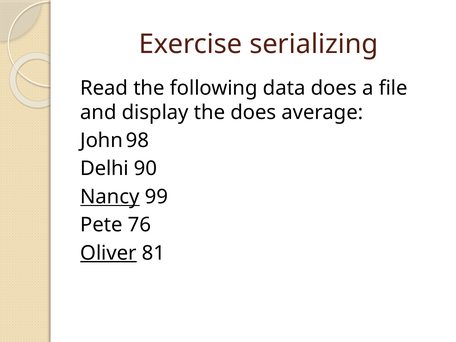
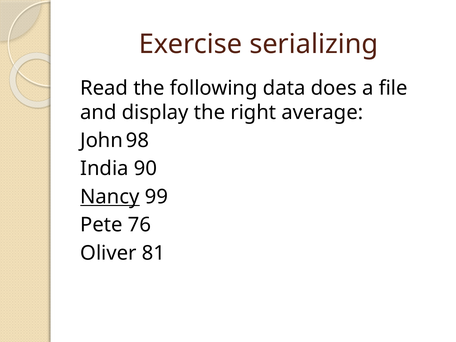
the does: does -> right
Delhi: Delhi -> India
Oliver underline: present -> none
